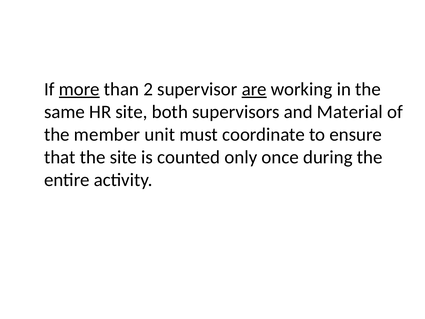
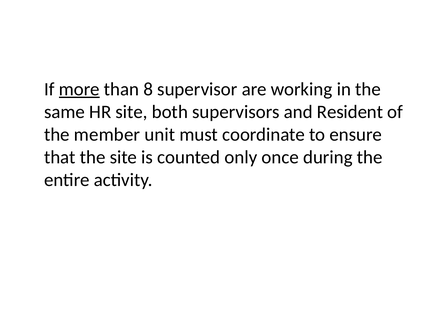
2: 2 -> 8
are underline: present -> none
Material: Material -> Resident
